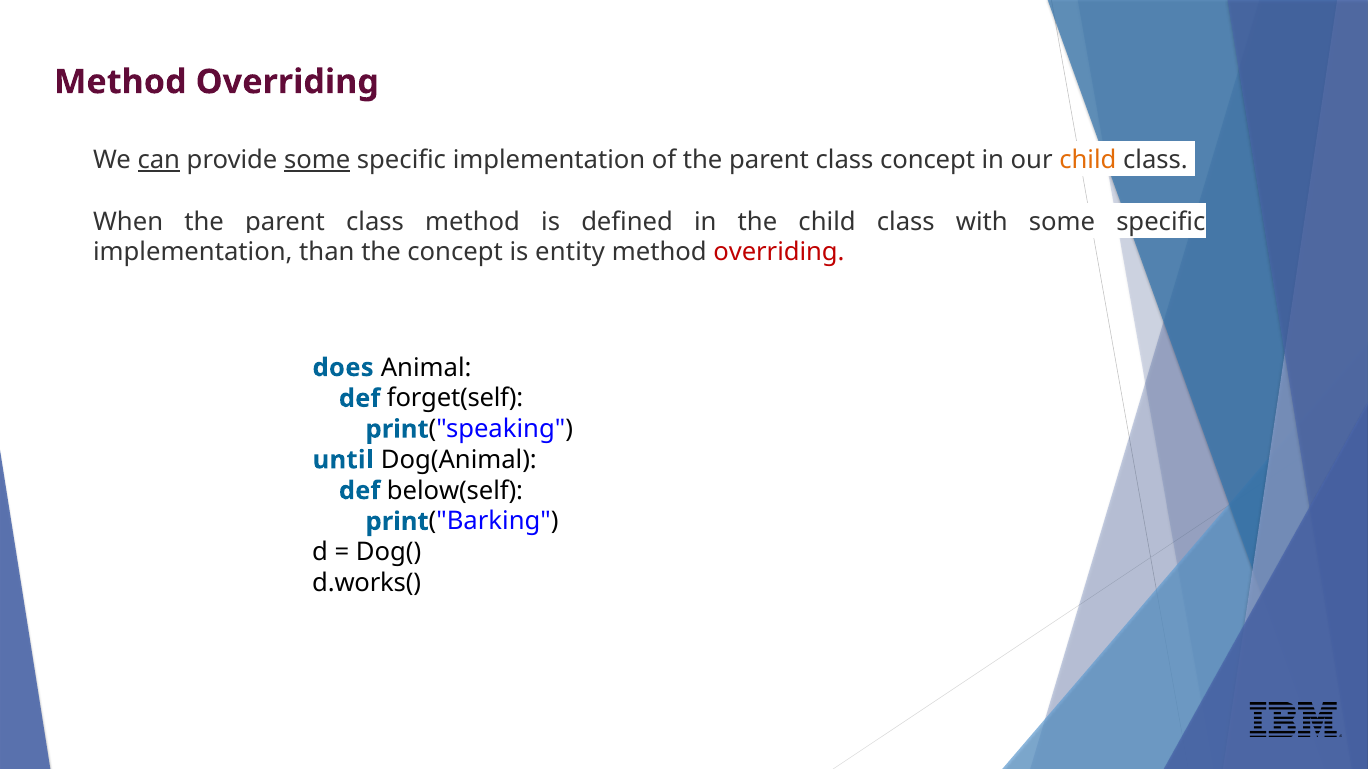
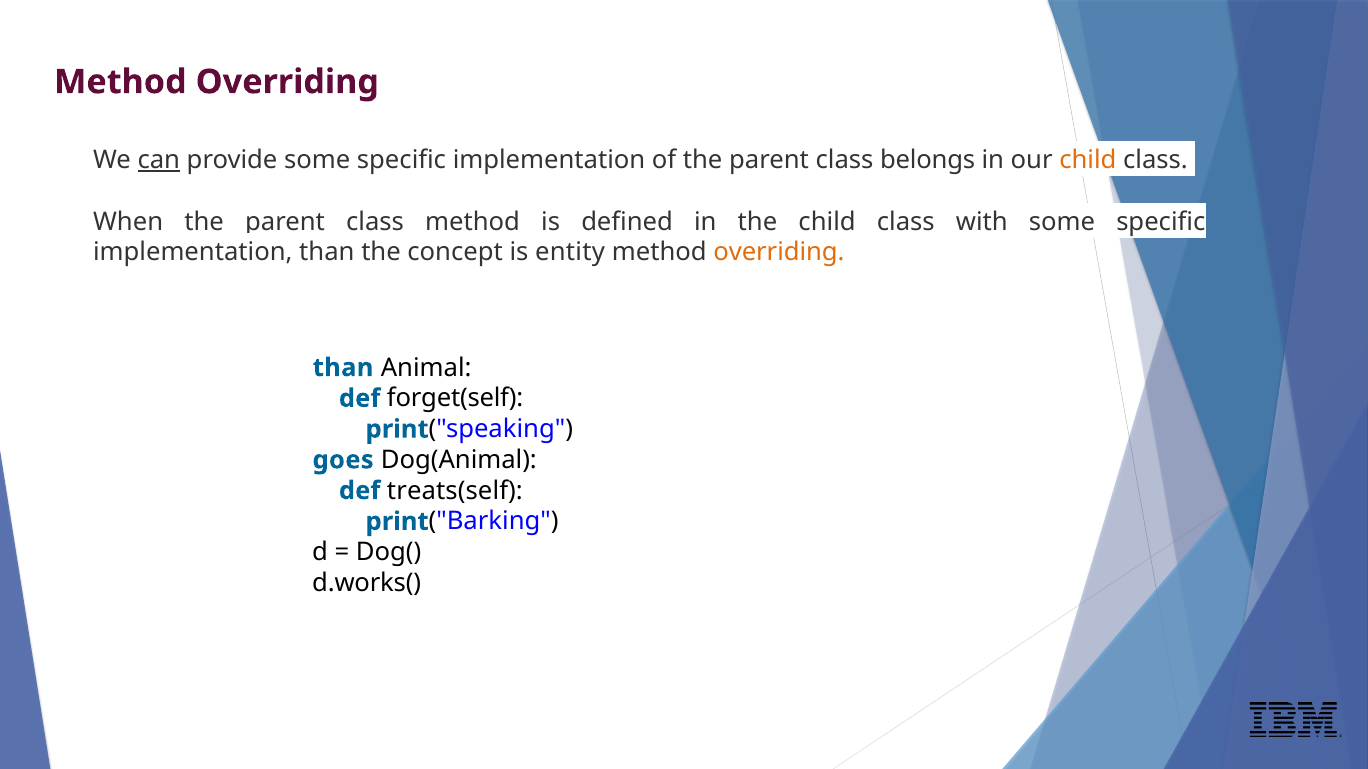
some at (317, 160) underline: present -> none
class concept: concept -> belongs
overriding at (779, 252) colour: red -> orange
does at (343, 368): does -> than
until: until -> goes
below(self: below(self -> treats(self
